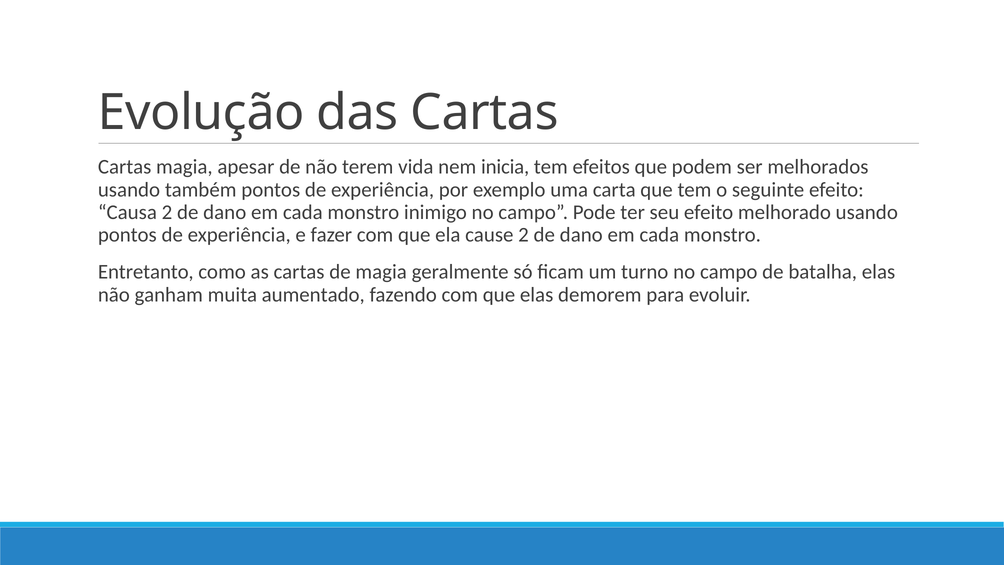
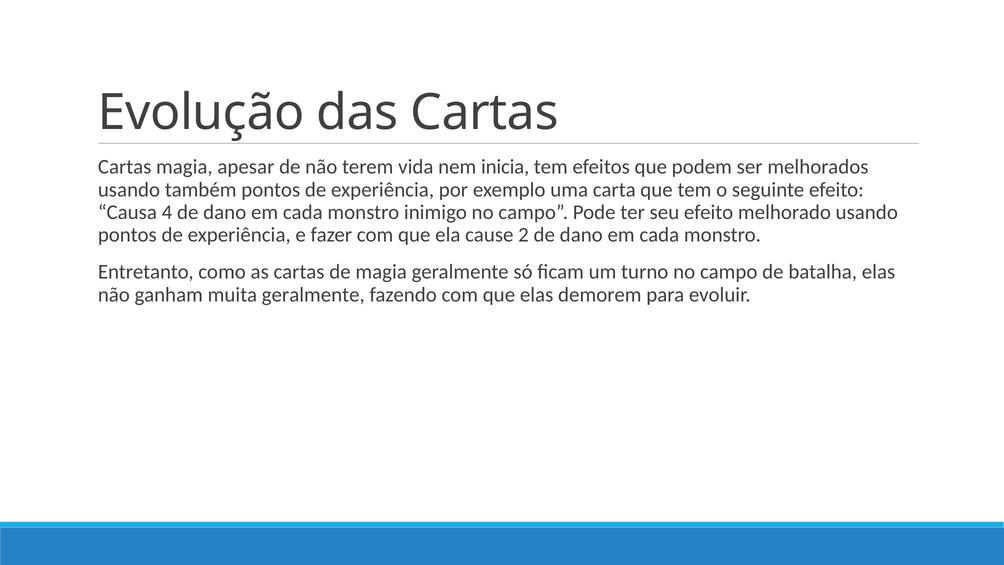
Causa 2: 2 -> 4
muita aumentado: aumentado -> geralmente
